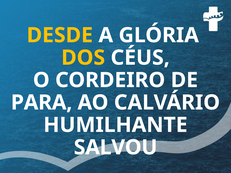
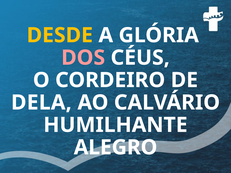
DOS colour: yellow -> pink
PARA: PARA -> DELA
SALVOU: SALVOU -> ALEGRO
